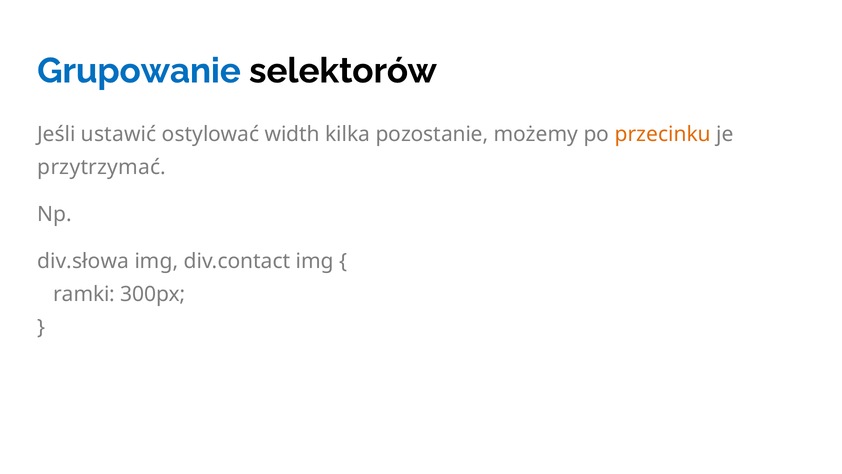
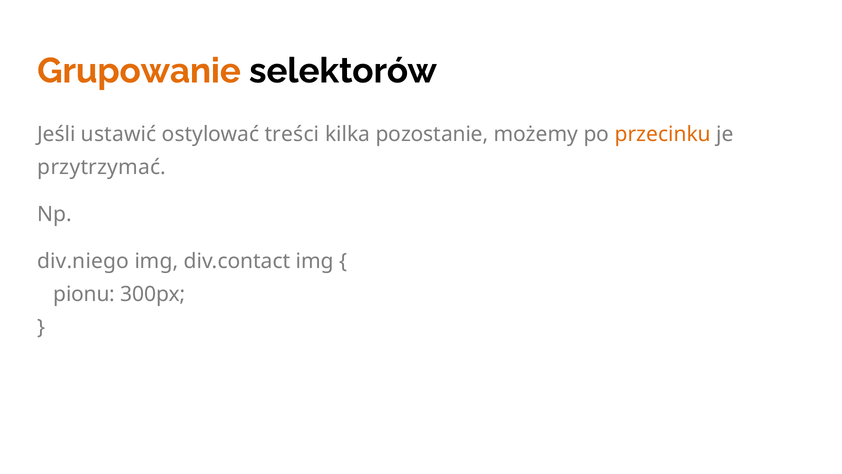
Grupowanie colour: blue -> orange
width: width -> treści
div.słowa: div.słowa -> div.niego
ramki: ramki -> pionu
